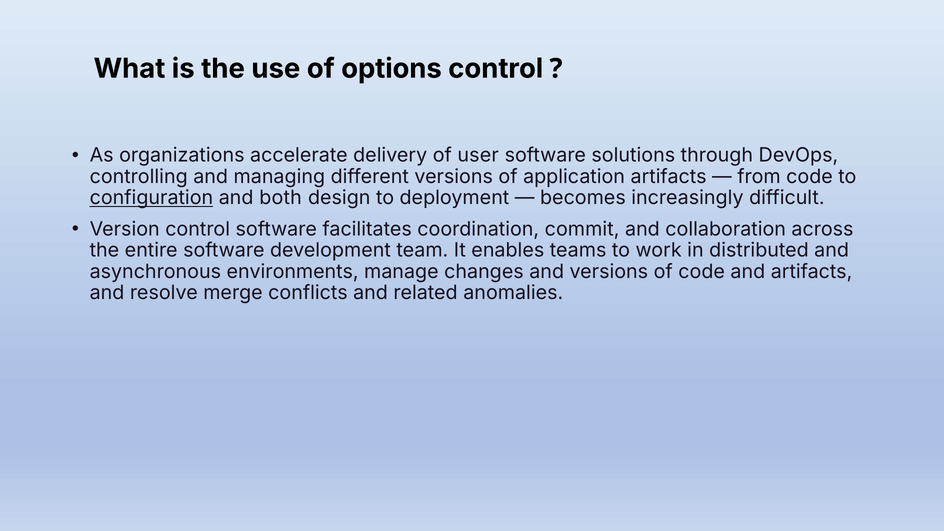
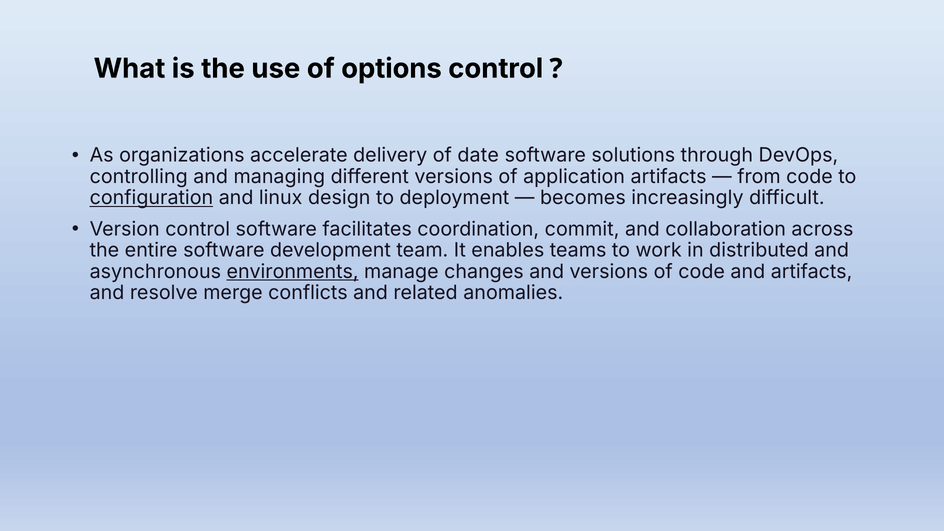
user: user -> date
both: both -> linux
environments underline: none -> present
